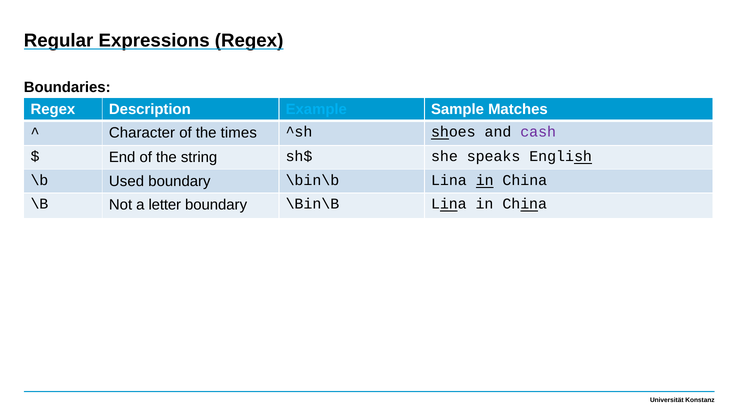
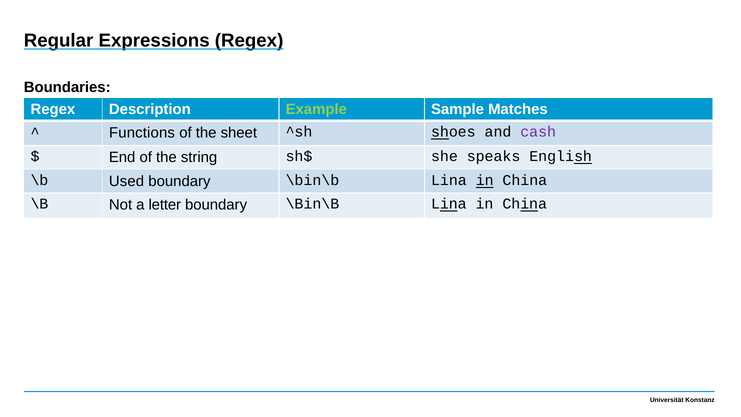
Example colour: light blue -> light green
Character: Character -> Functions
times: times -> sheet
